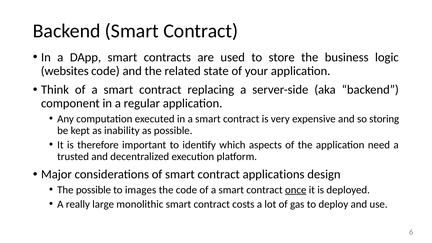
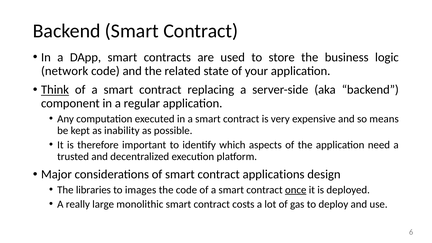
websites: websites -> network
Think underline: none -> present
storing: storing -> means
The possible: possible -> libraries
